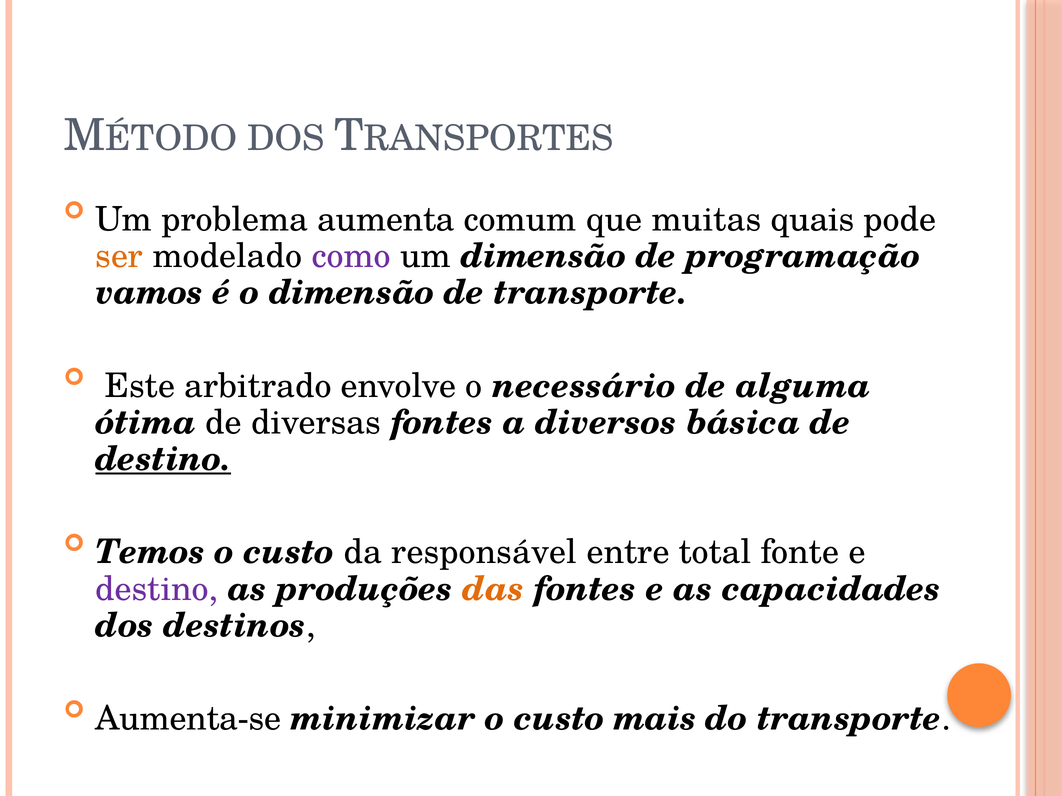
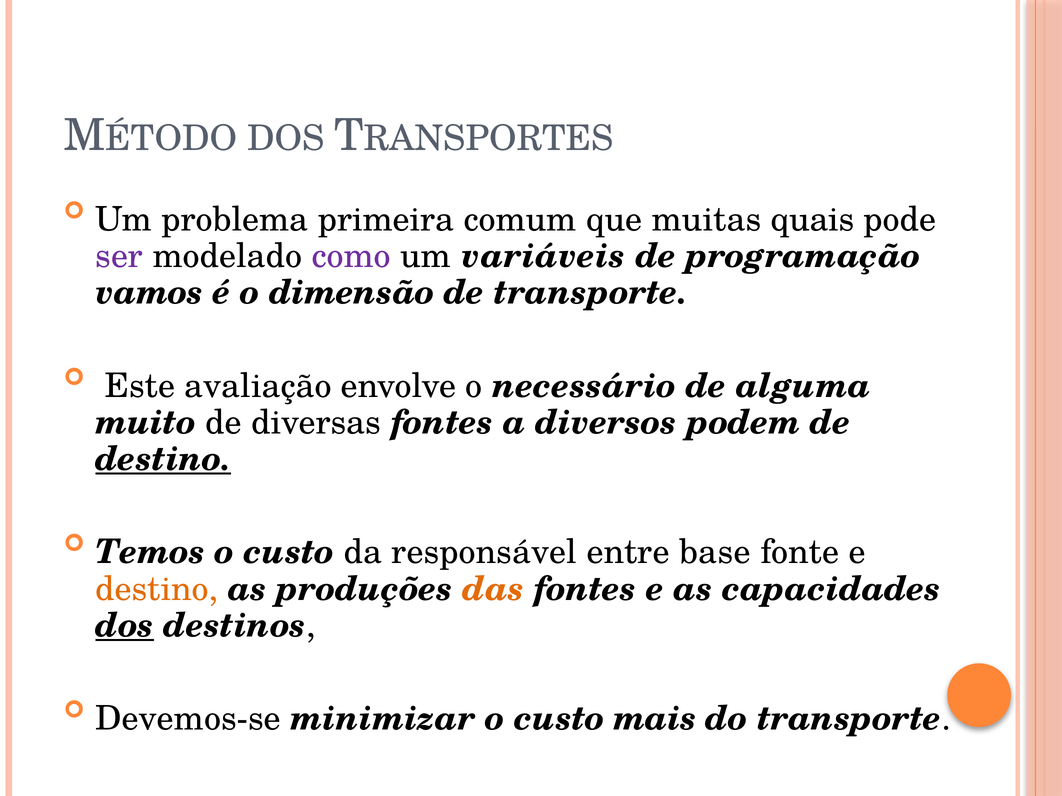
aumenta: aumenta -> primeira
ser colour: orange -> purple
um dimensão: dimensão -> variáveis
arbitrado: arbitrado -> avaliação
ótima: ótima -> muito
básica: básica -> podem
total: total -> base
destino at (157, 589) colour: purple -> orange
dos at (125, 626) underline: none -> present
Aumenta-se: Aumenta-se -> Devemos-se
